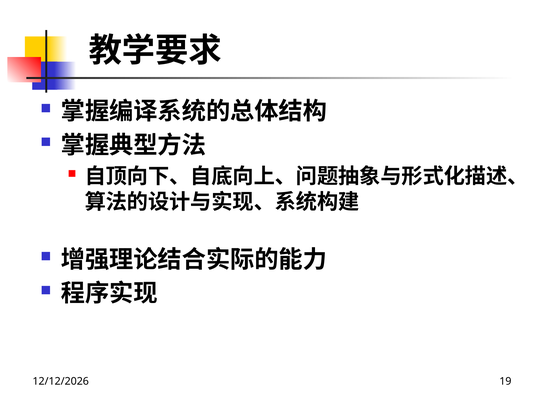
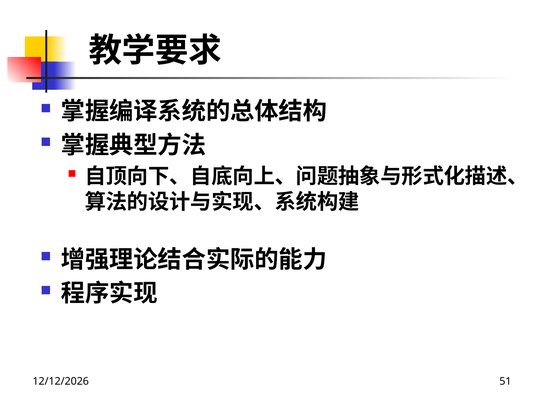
19: 19 -> 51
